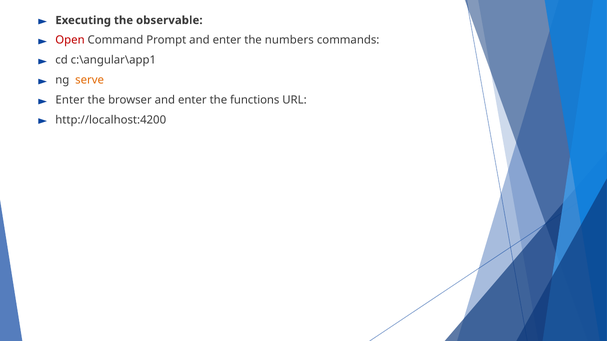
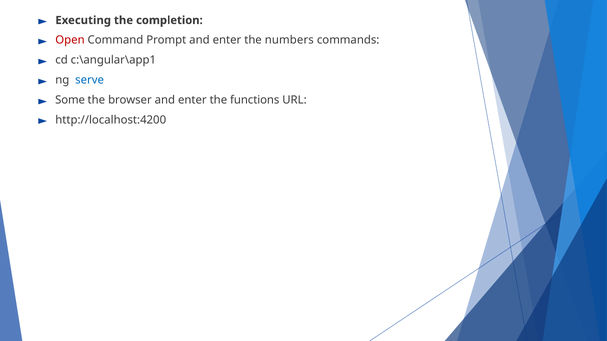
observable: observable -> completion
serve colour: orange -> blue
Enter at (70, 100): Enter -> Some
